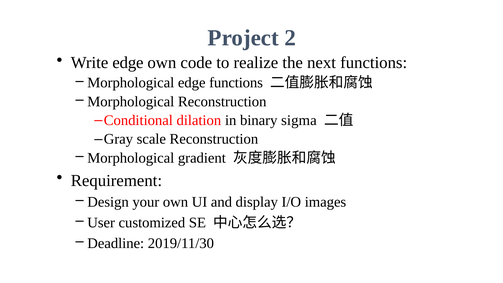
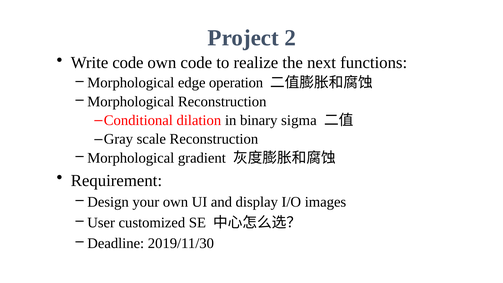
Write edge: edge -> code
edge functions: functions -> operation
